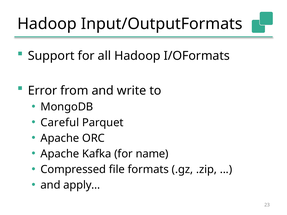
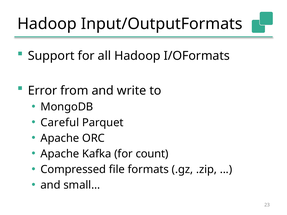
name: name -> count
apply…: apply… -> small…
